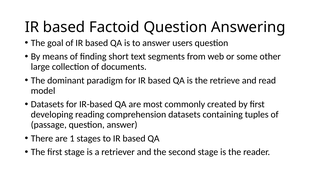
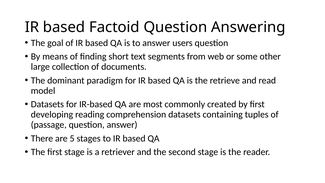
1: 1 -> 5
